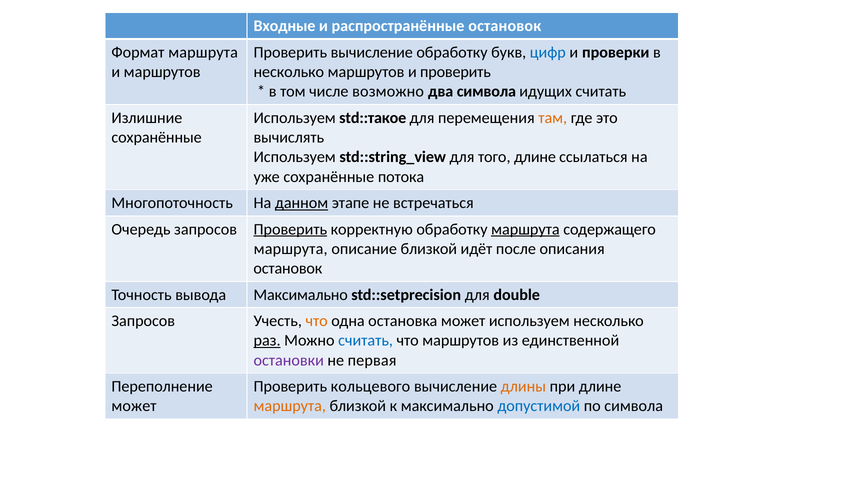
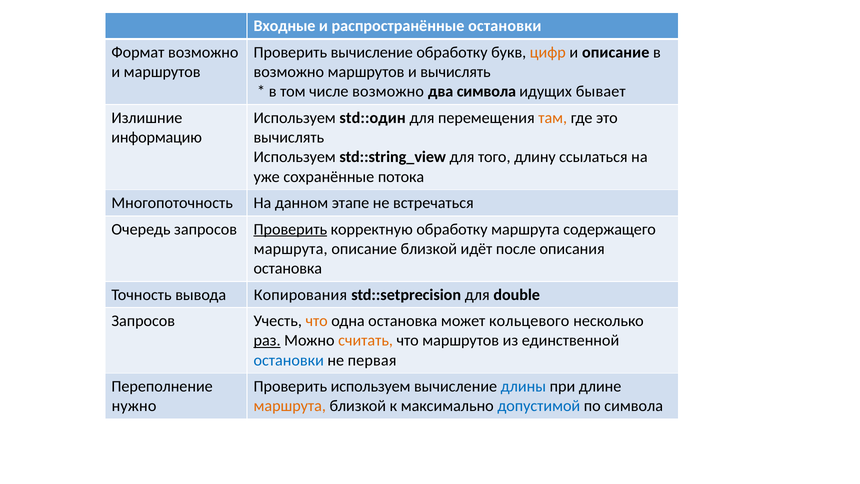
распространённые остановок: остановок -> остановки
Формат маршрута: маршрута -> возможно
цифр colour: blue -> orange
и проверки: проверки -> описание
несколько at (289, 72): несколько -> возможно
и проверить: проверить -> вычислять
идущих считать: считать -> бывает
std::такое: std::такое -> std::один
сохранённые at (157, 137): сохранённые -> информацию
того длине: длине -> длину
данном underline: present -> none
маршрута at (525, 229) underline: present -> none
остановок at (288, 268): остановок -> остановка
вывода Максимально: Максимально -> Копирования
может используем: используем -> кольцевого
считать at (366, 340) colour: blue -> orange
остановки at (289, 360) colour: purple -> blue
Проверить кольцевого: кольцевого -> используем
длины colour: orange -> blue
может at (134, 406): может -> нужно
